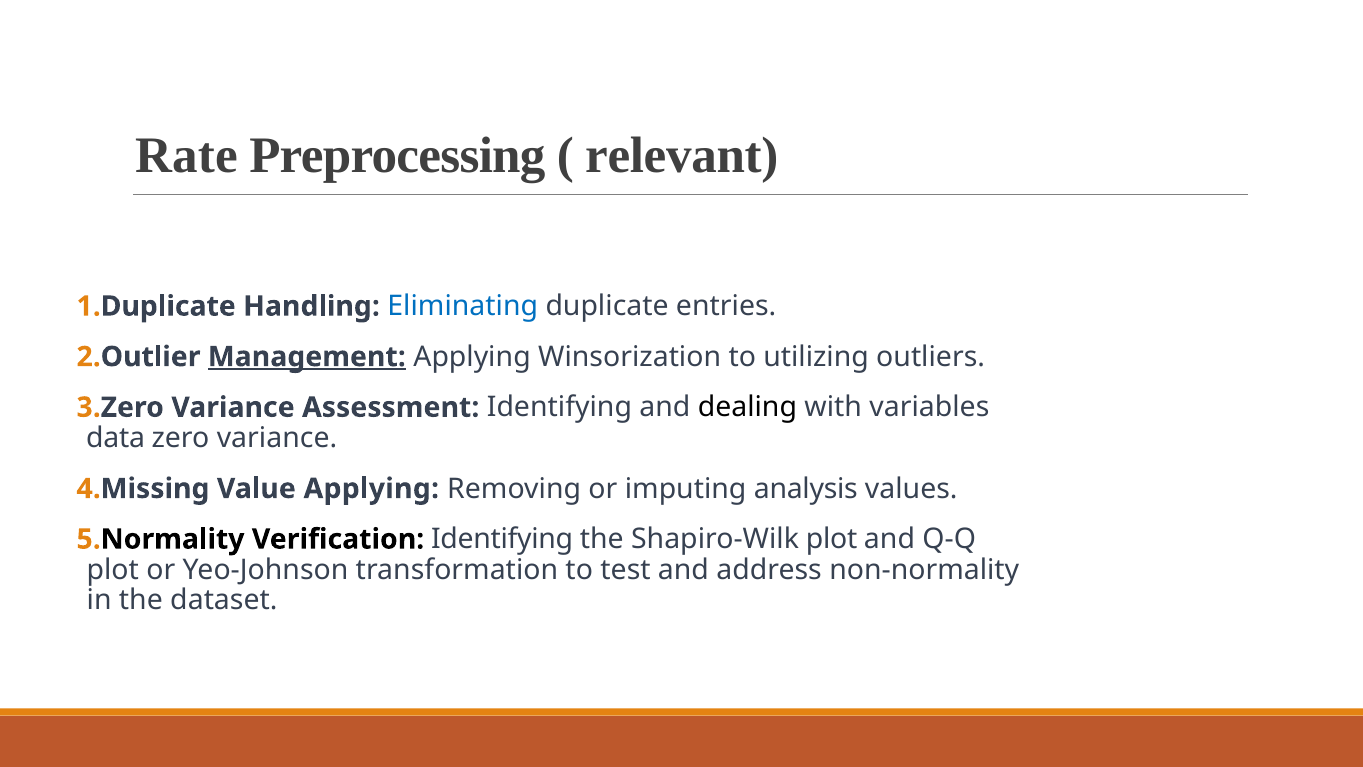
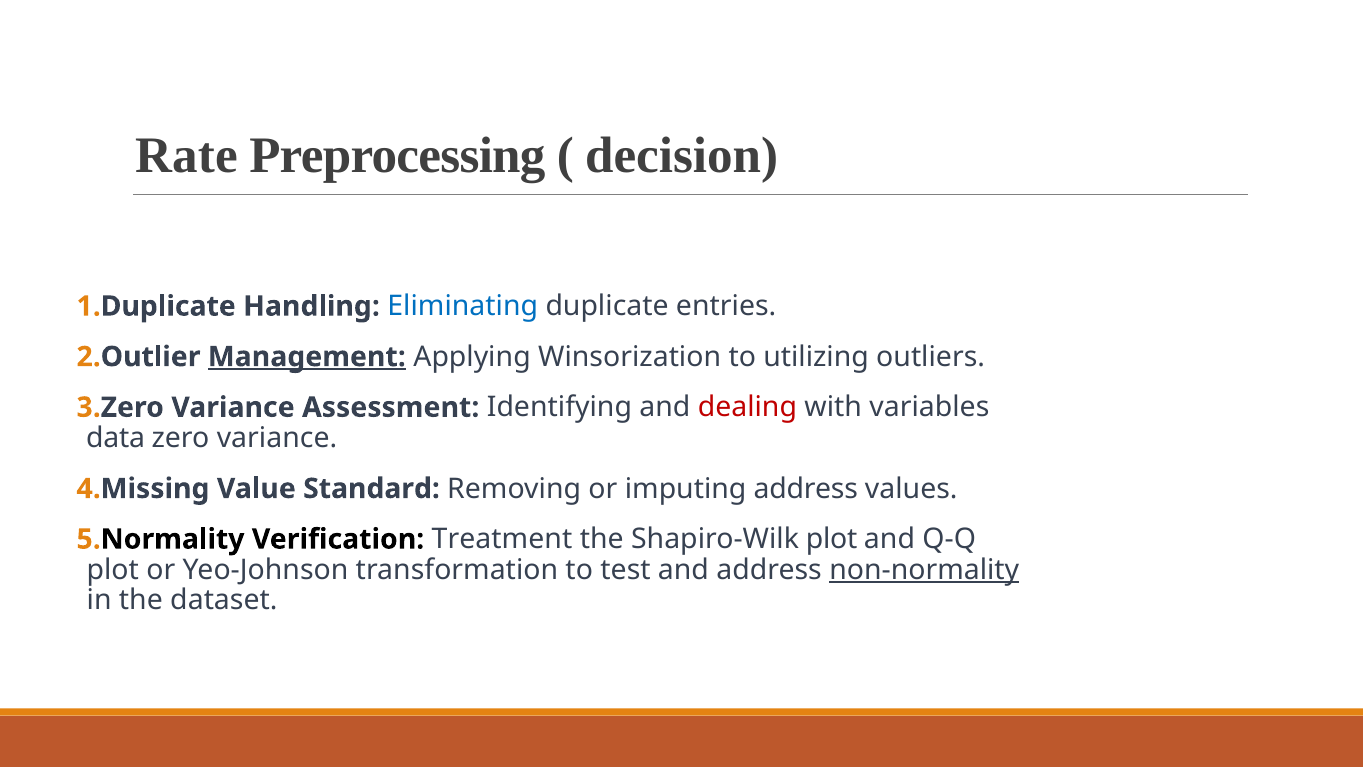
relevant: relevant -> decision
dealing colour: black -> red
Value Applying: Applying -> Standard
imputing analysis: analysis -> address
Verification Identifying: Identifying -> Treatment
non-normality underline: none -> present
